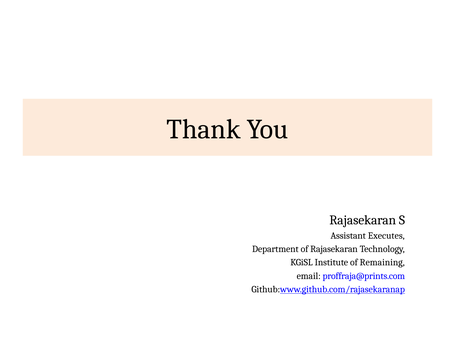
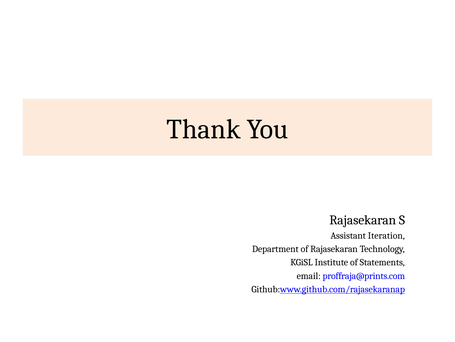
Executes: Executes -> Iteration
Remaining: Remaining -> Statements
